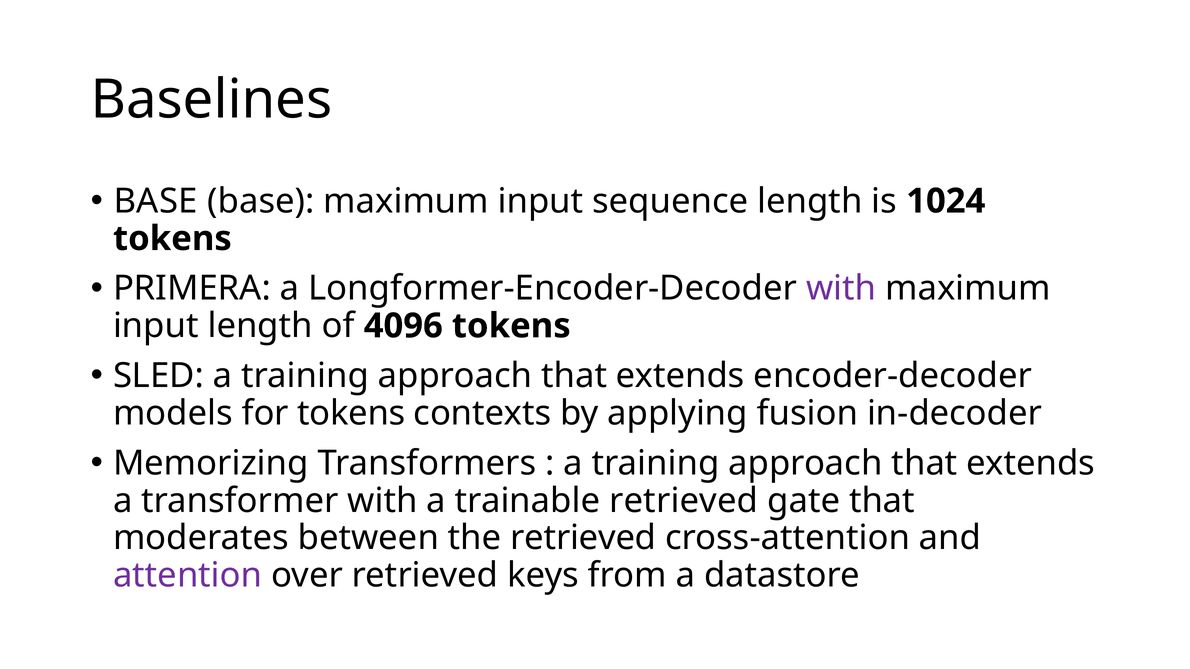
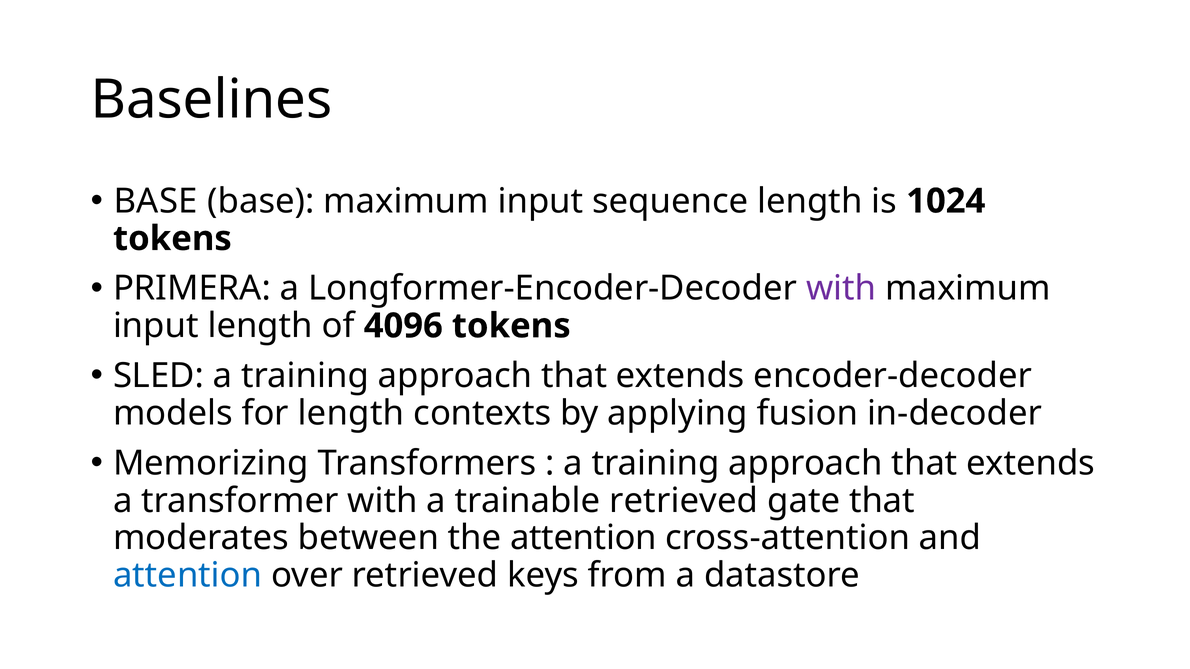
for tokens: tokens -> length
the retrieved: retrieved -> attention
attention at (188, 576) colour: purple -> blue
